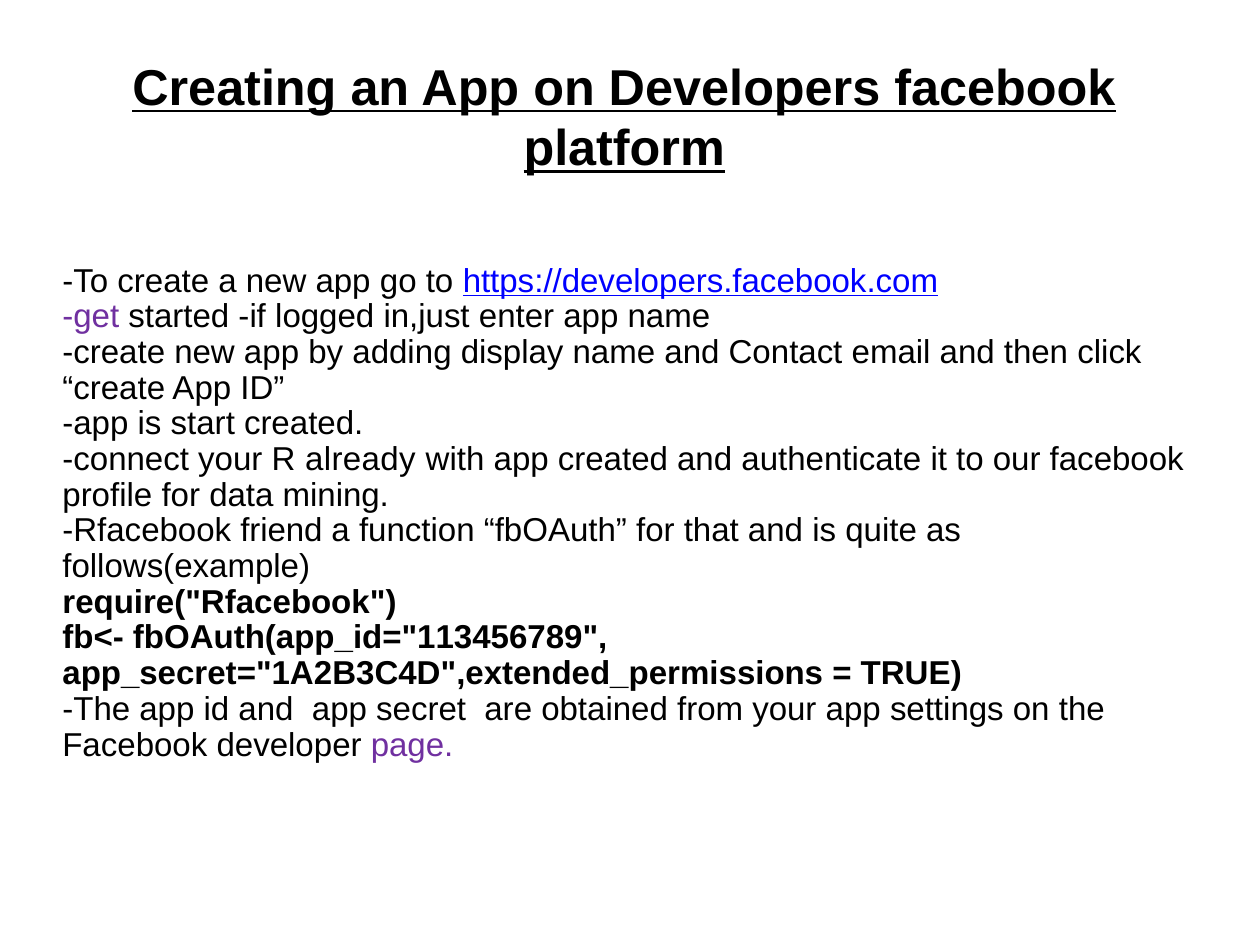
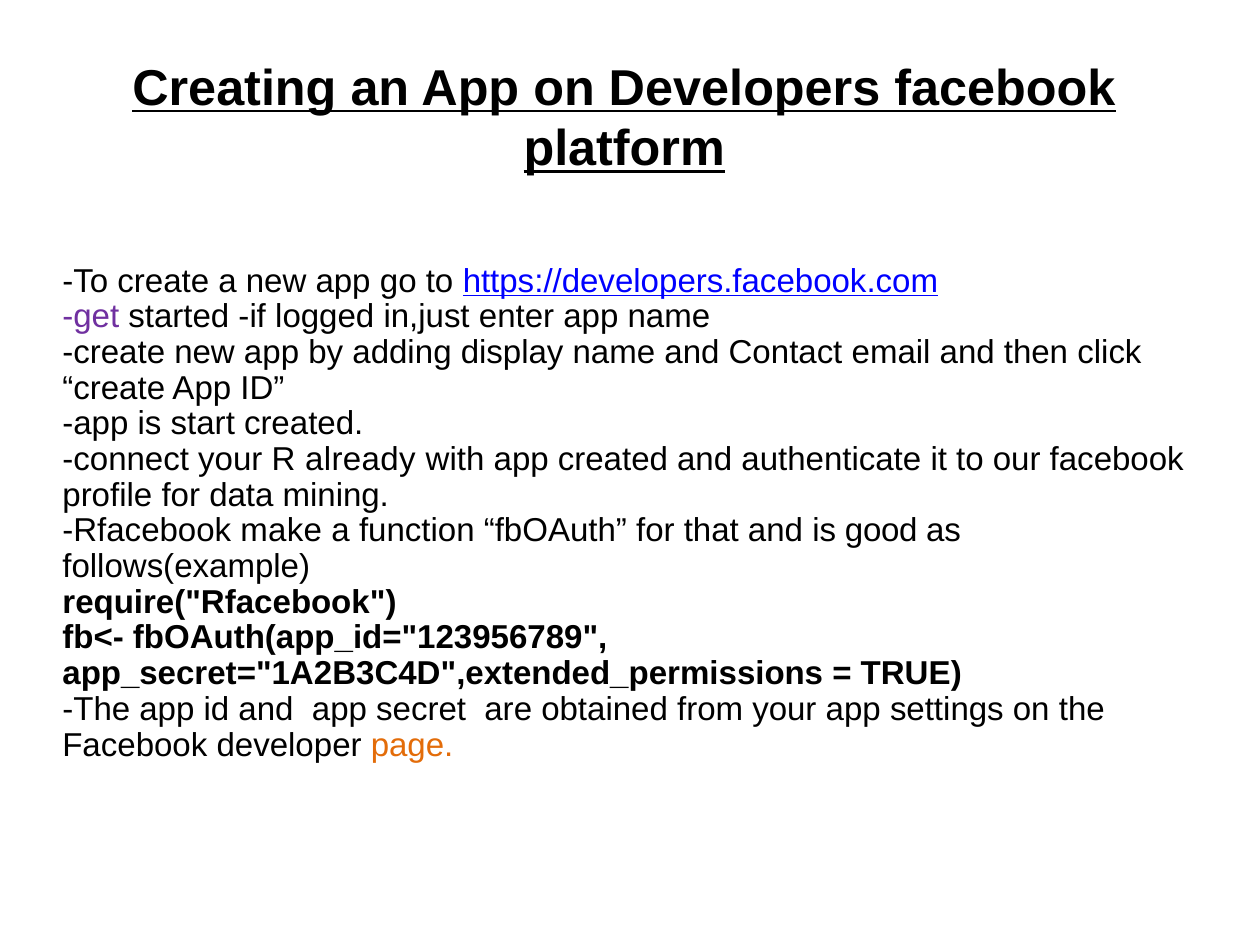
friend: friend -> make
quite: quite -> good
fbOAuth(app_id="113456789: fbOAuth(app_id="113456789 -> fbOAuth(app_id="123956789
page colour: purple -> orange
